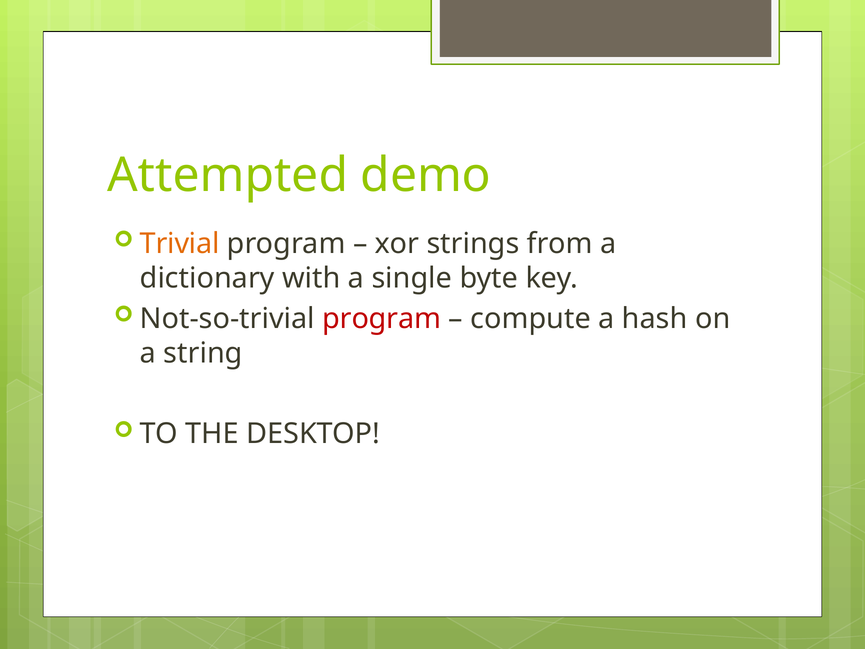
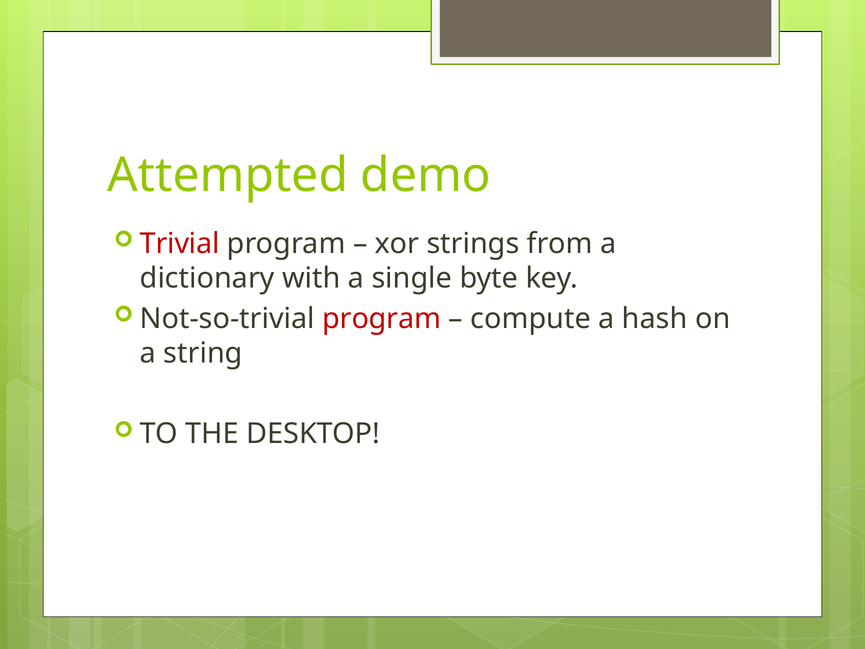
Trivial colour: orange -> red
